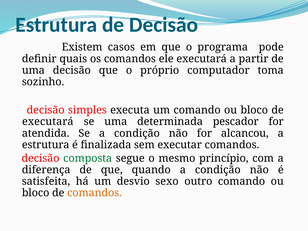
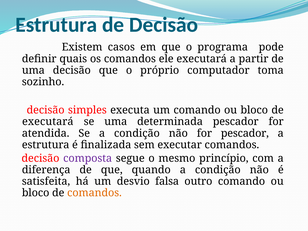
for alcancou: alcancou -> pescador
composta colour: green -> purple
sexo: sexo -> falsa
